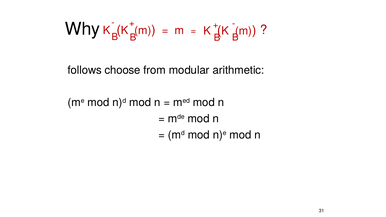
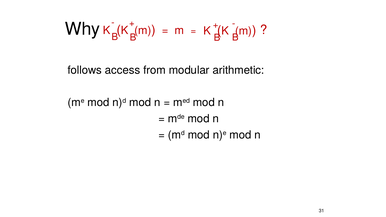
choose: choose -> access
